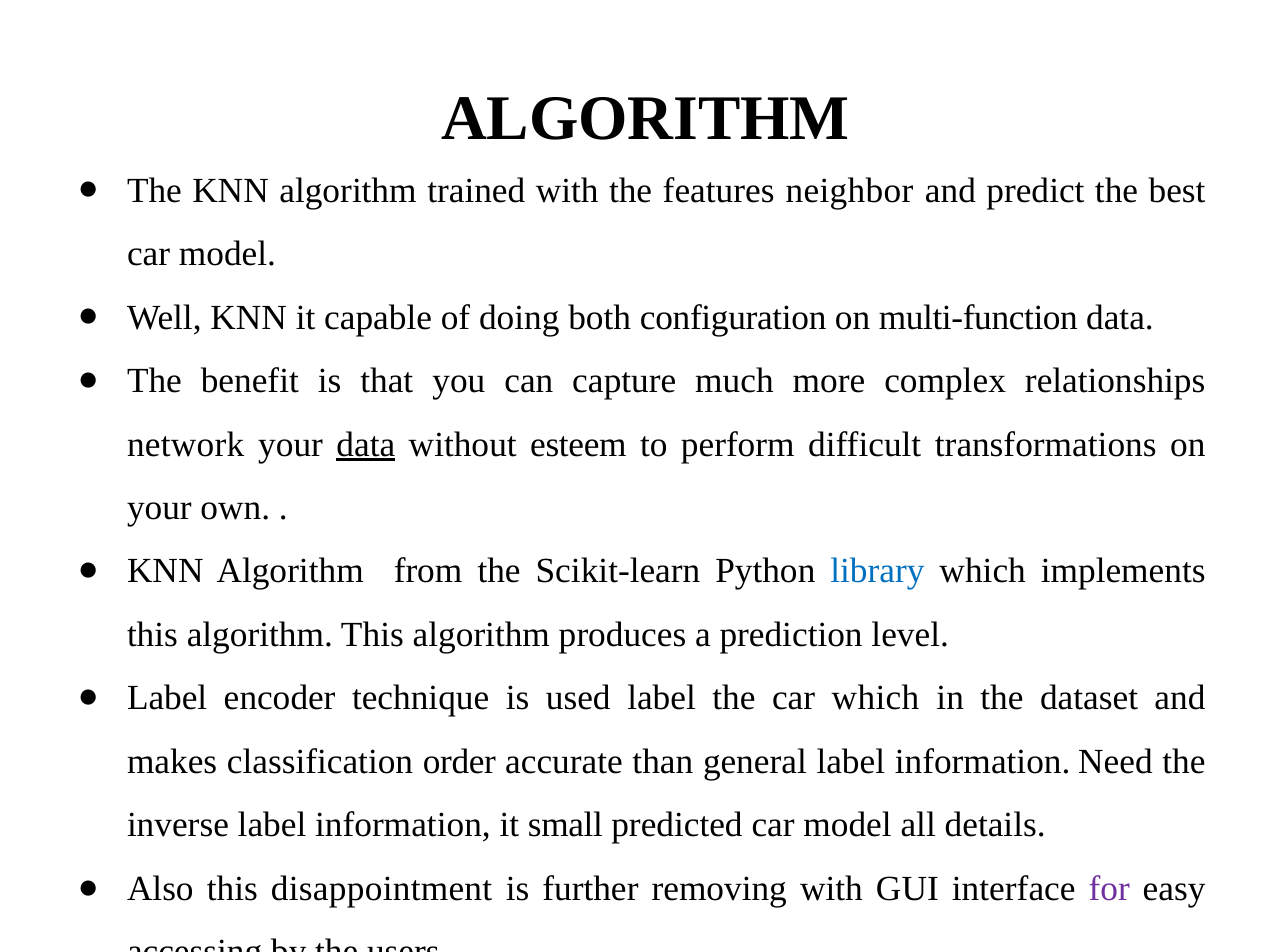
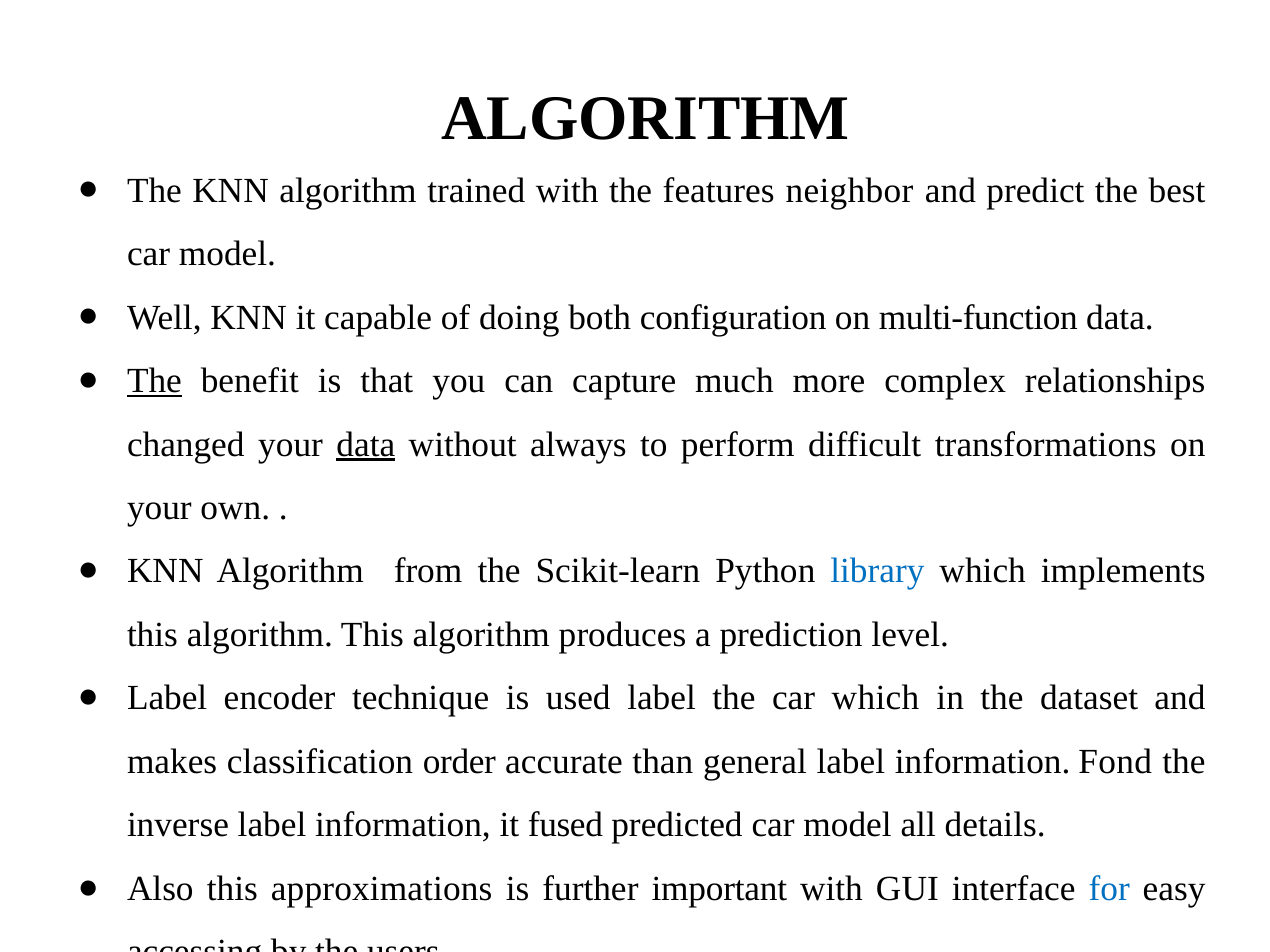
The at (154, 381) underline: none -> present
network: network -> changed
esteem: esteem -> always
Need: Need -> Fond
small: small -> fused
disappointment: disappointment -> approximations
removing: removing -> important
for colour: purple -> blue
